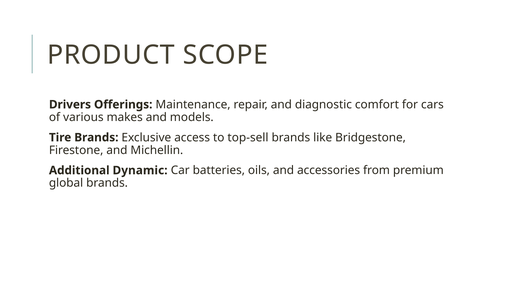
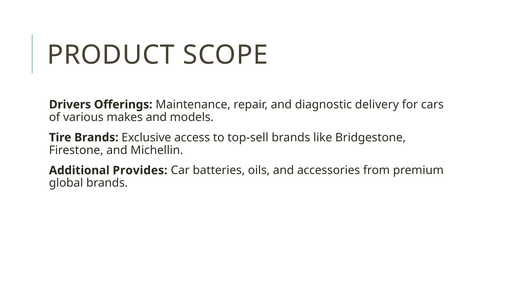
comfort: comfort -> delivery
Dynamic: Dynamic -> Provides
